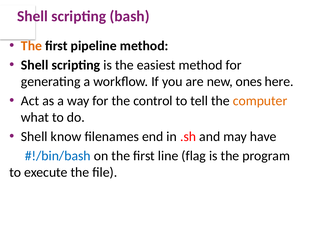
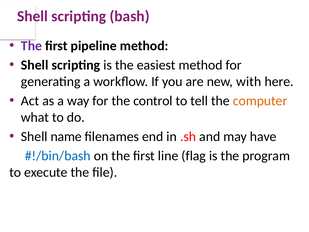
The at (31, 46) colour: orange -> purple
ones: ones -> with
know: know -> name
